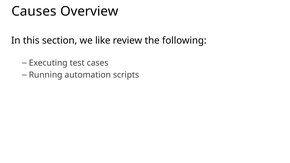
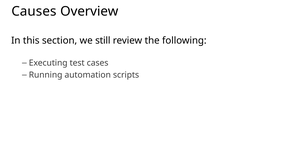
like: like -> still
